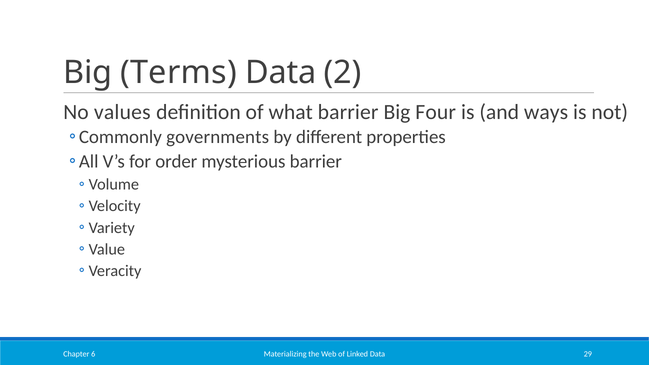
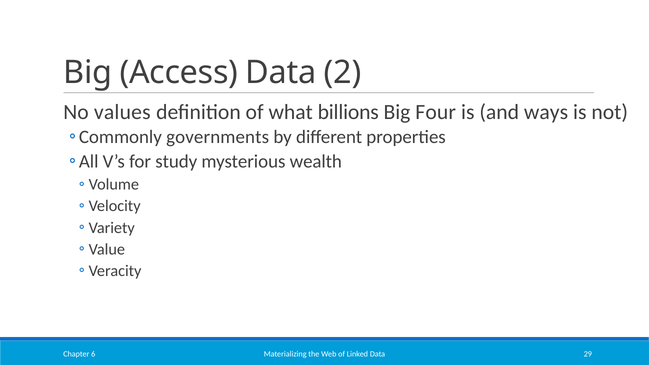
Terms: Terms -> Access
what barrier: barrier -> billions
order: order -> study
mysterious barrier: barrier -> wealth
